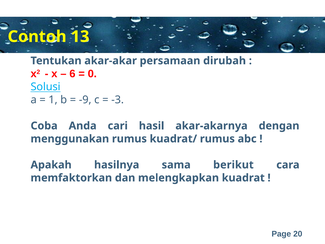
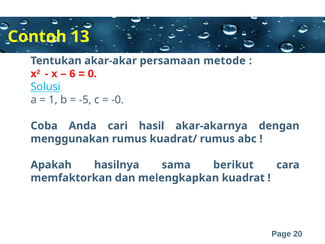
dirubah: dirubah -> metode
-9: -9 -> -5
-3: -3 -> -0
